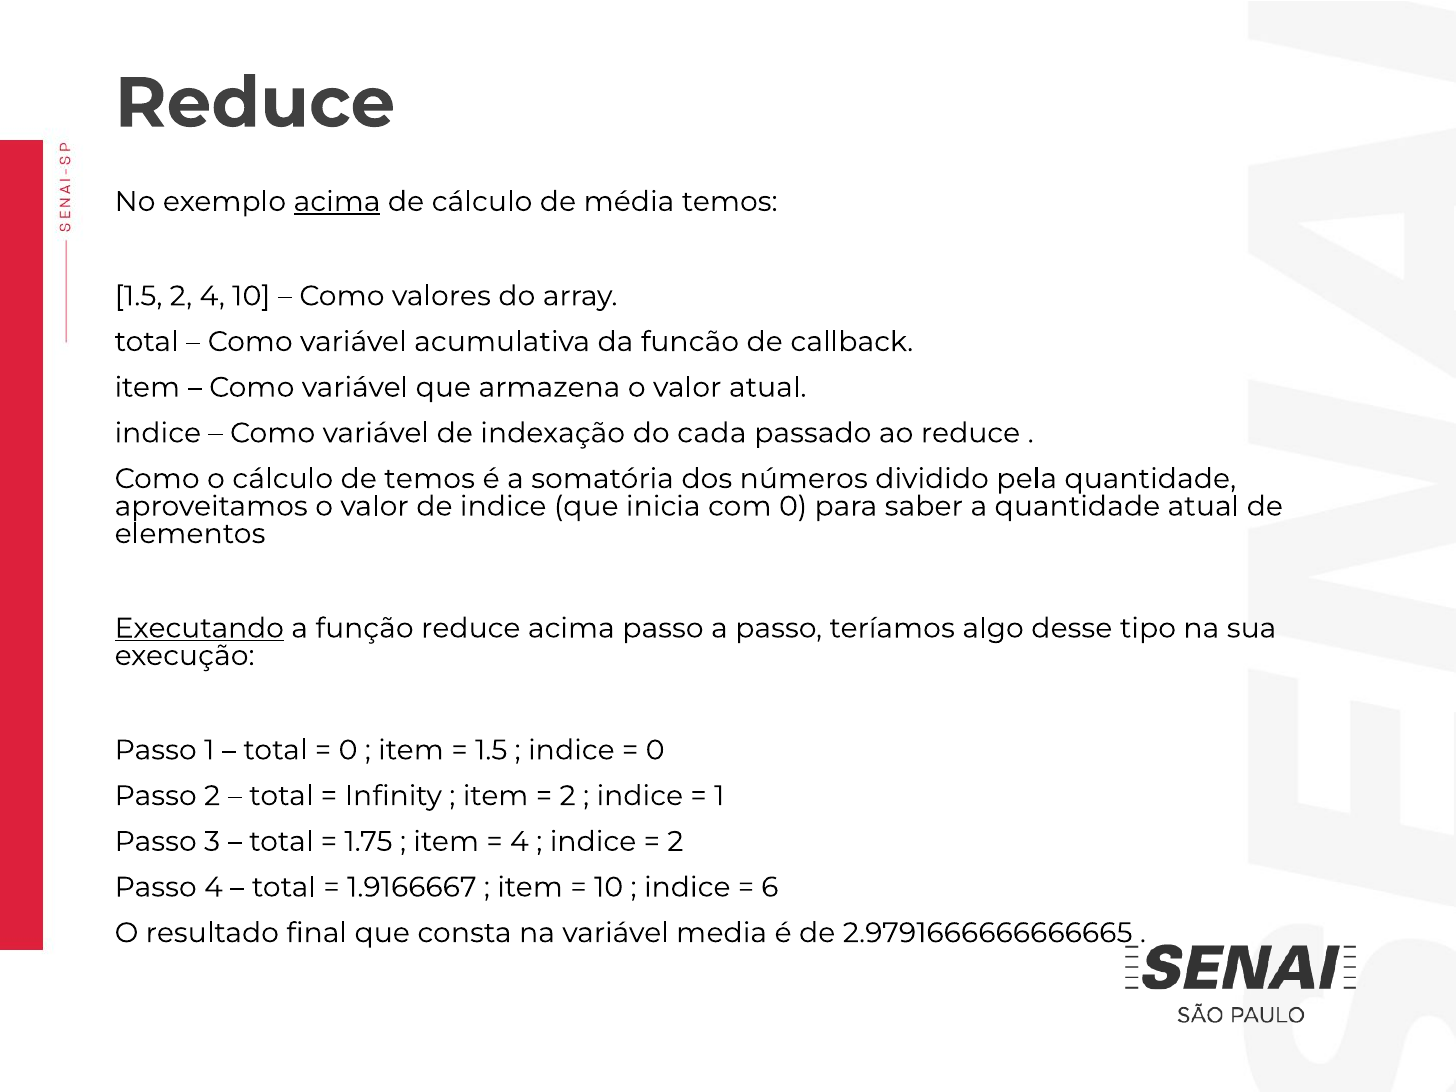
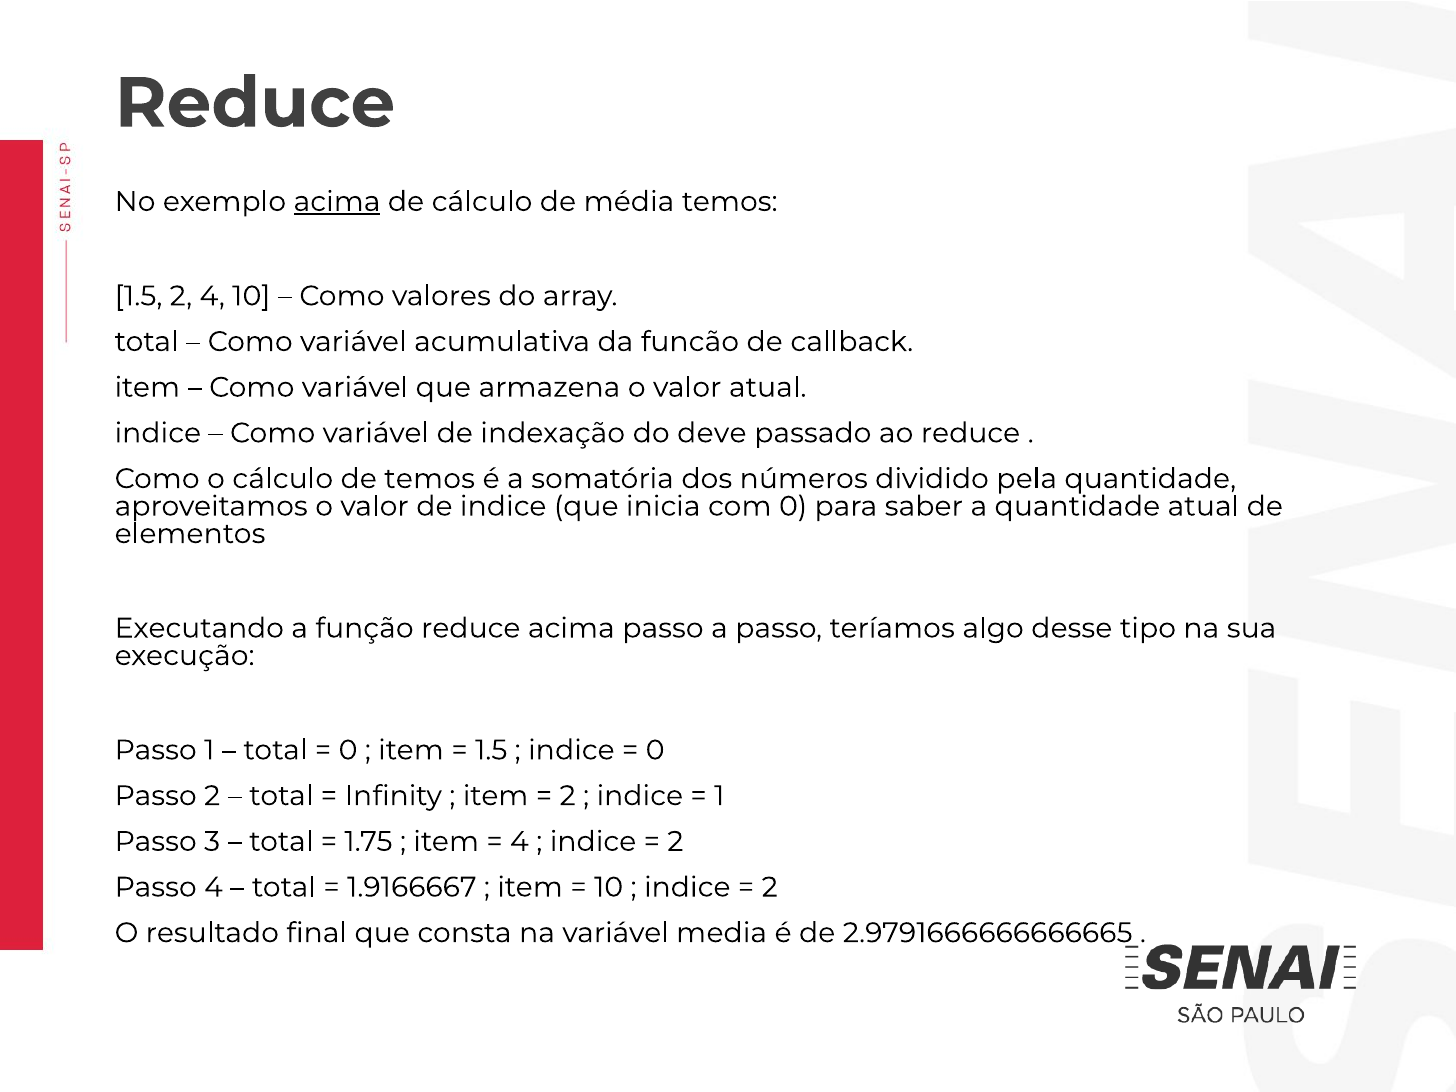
cada: cada -> deve
Executando underline: present -> none
6 at (770, 887): 6 -> 2
